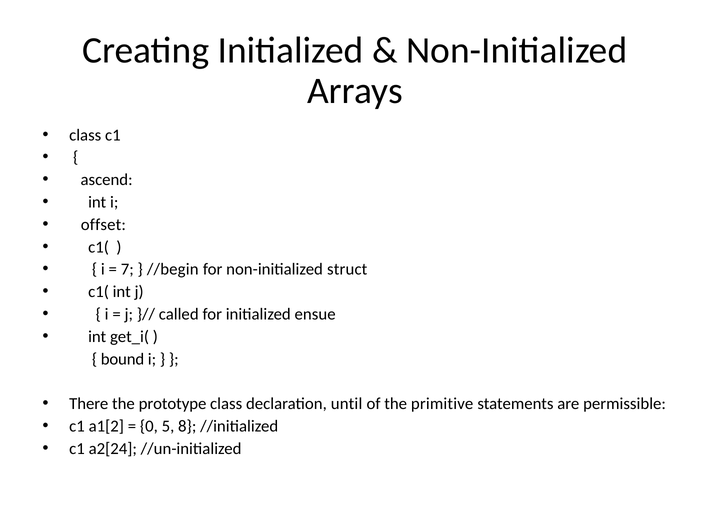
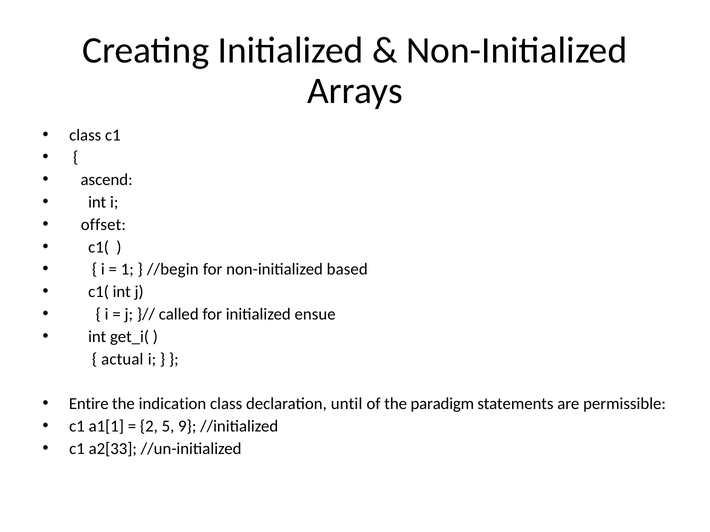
7: 7 -> 1
struct: struct -> based
bound: bound -> actual
There: There -> Entire
prototype: prototype -> indication
primitive: primitive -> paradigm
a1[2: a1[2 -> a1[1
0: 0 -> 2
8: 8 -> 9
a2[24: a2[24 -> a2[33
